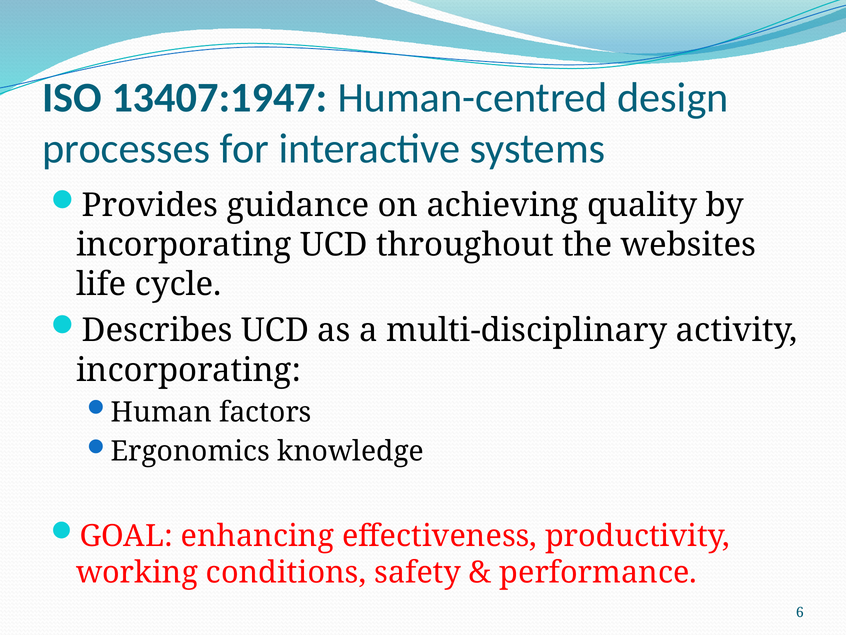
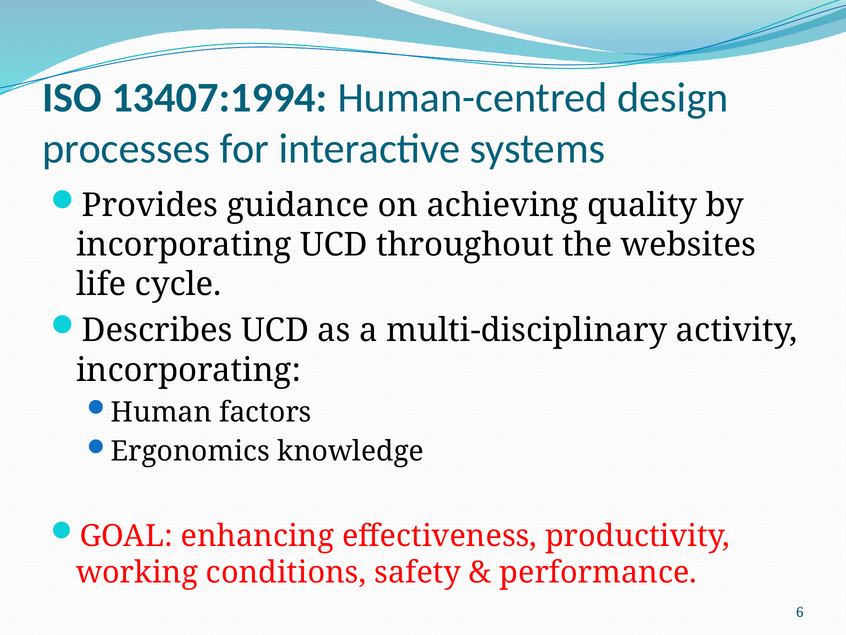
13407:1947: 13407:1947 -> 13407:1994
